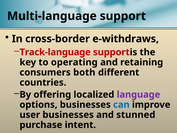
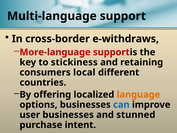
Track-language: Track-language -> More-language
operating: operating -> stickiness
both: both -> local
language colour: purple -> orange
